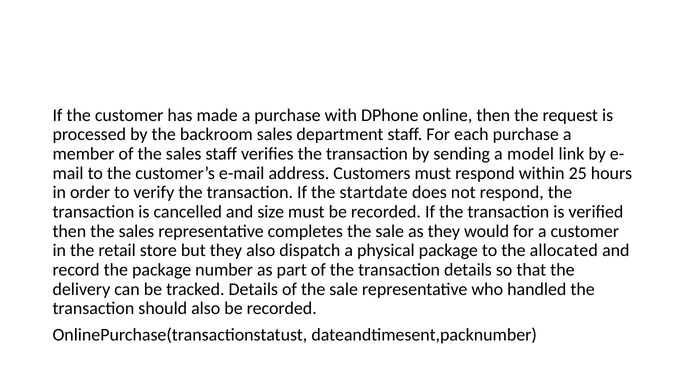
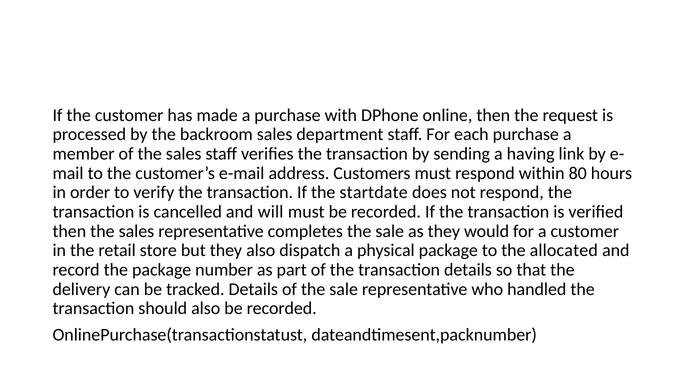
model: model -> having
25: 25 -> 80
size: size -> will
